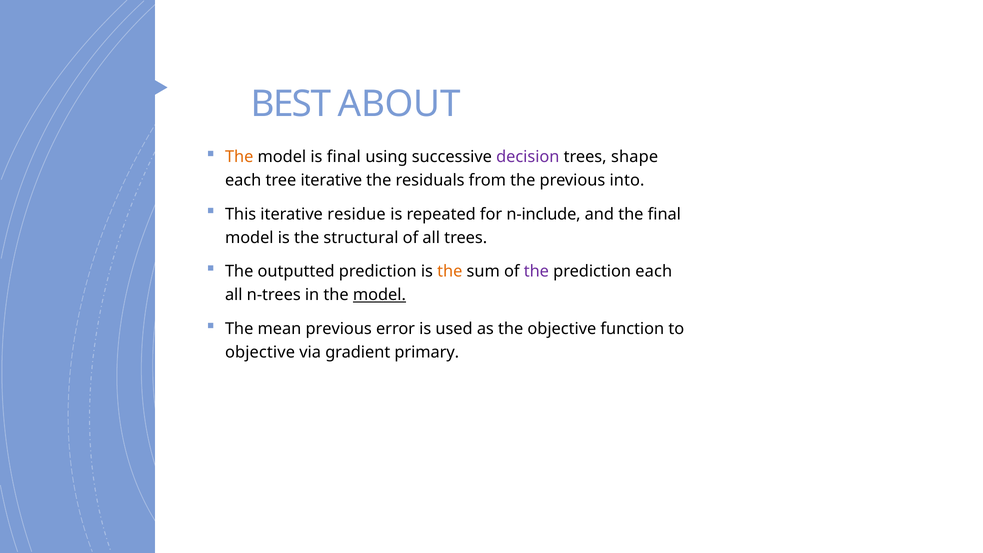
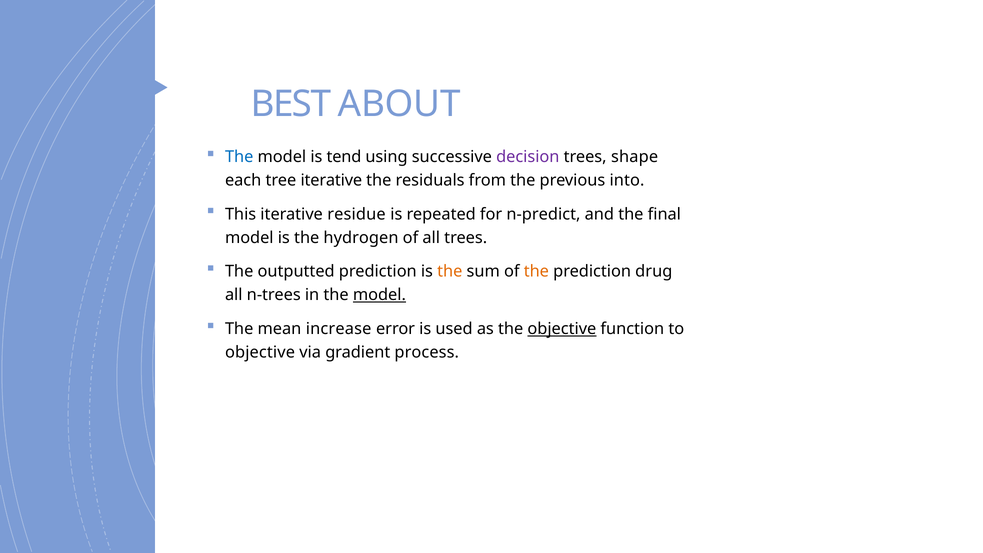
The at (239, 157) colour: orange -> blue
is final: final -> tend
n-include: n-include -> n-predict
structural: structural -> hydrogen
the at (536, 271) colour: purple -> orange
prediction each: each -> drug
mean previous: previous -> increase
objective at (562, 329) underline: none -> present
primary: primary -> process
